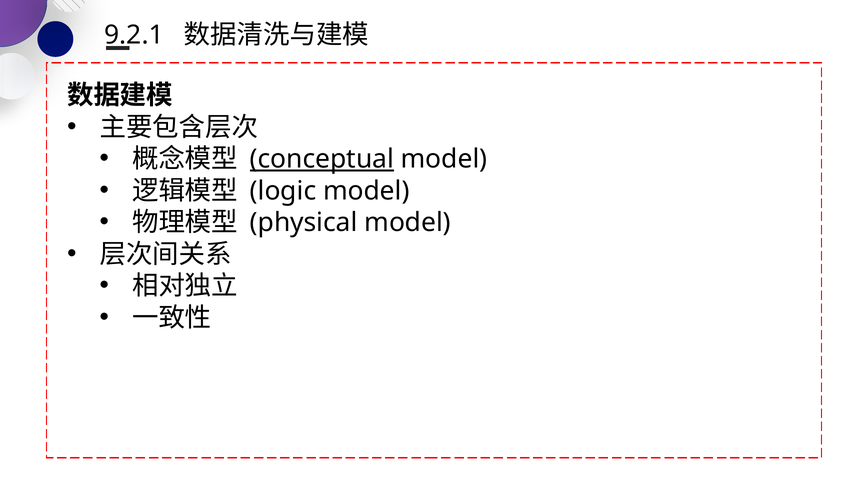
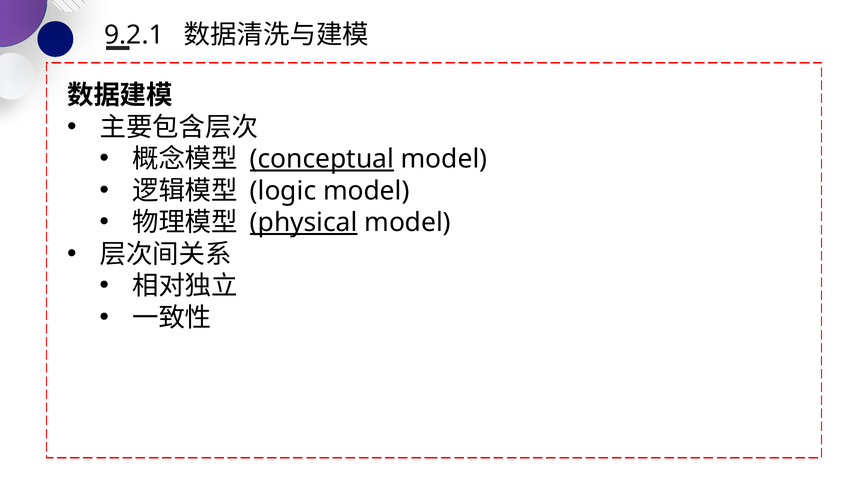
physical underline: none -> present
